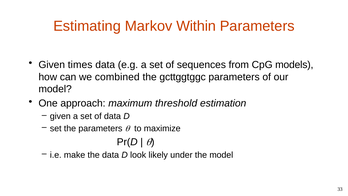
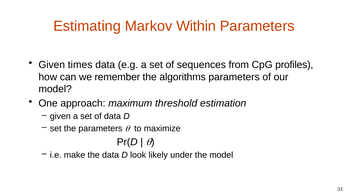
models: models -> profiles
combined: combined -> remember
gcttggtggc: gcttggtggc -> algorithms
